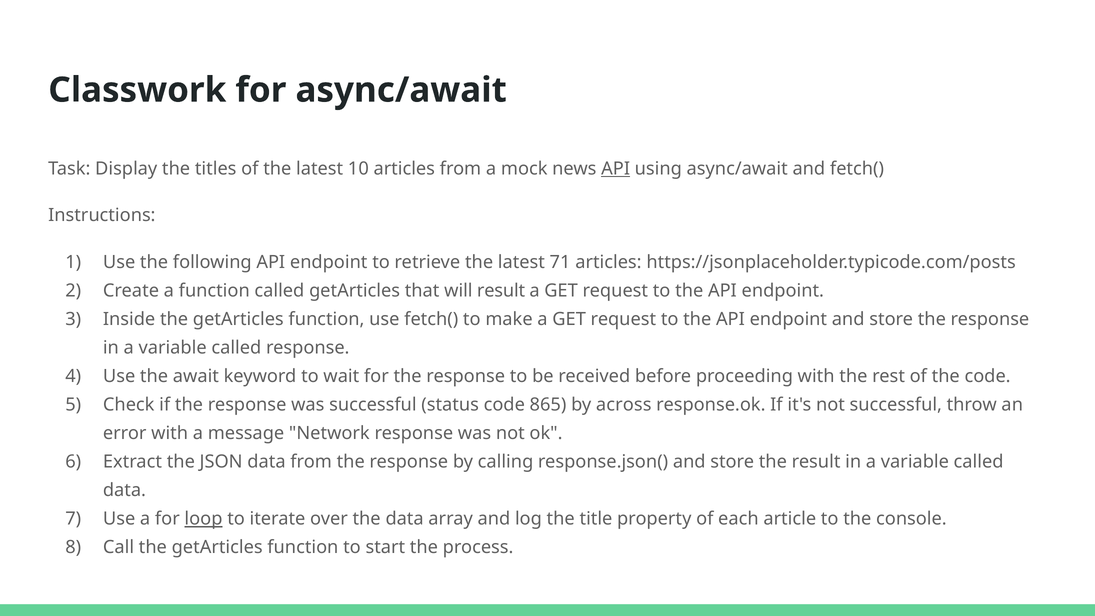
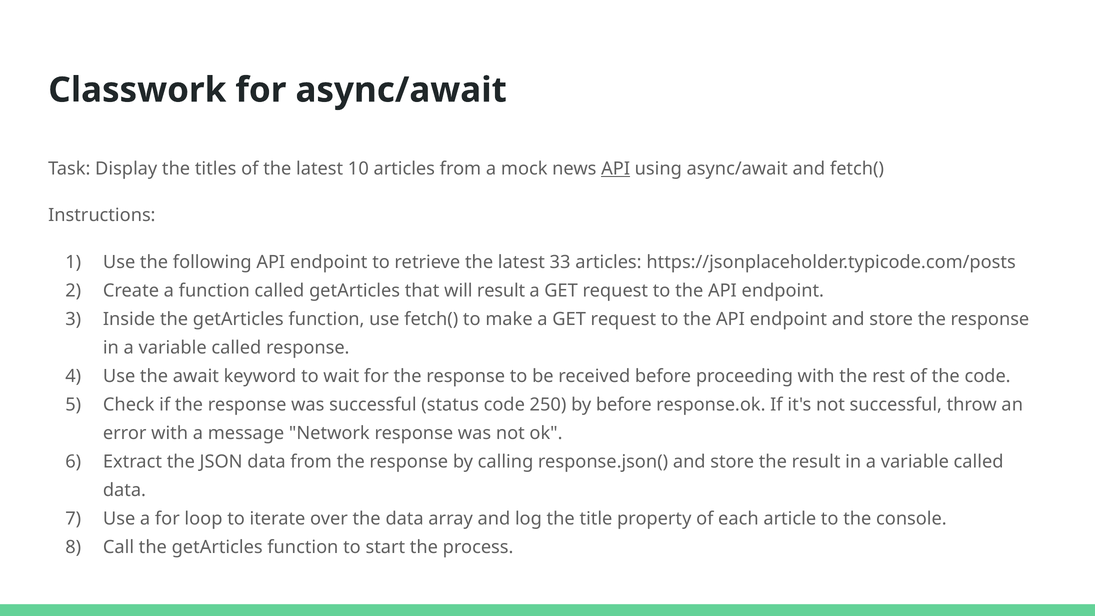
71: 71 -> 33
865: 865 -> 250
by across: across -> before
loop underline: present -> none
